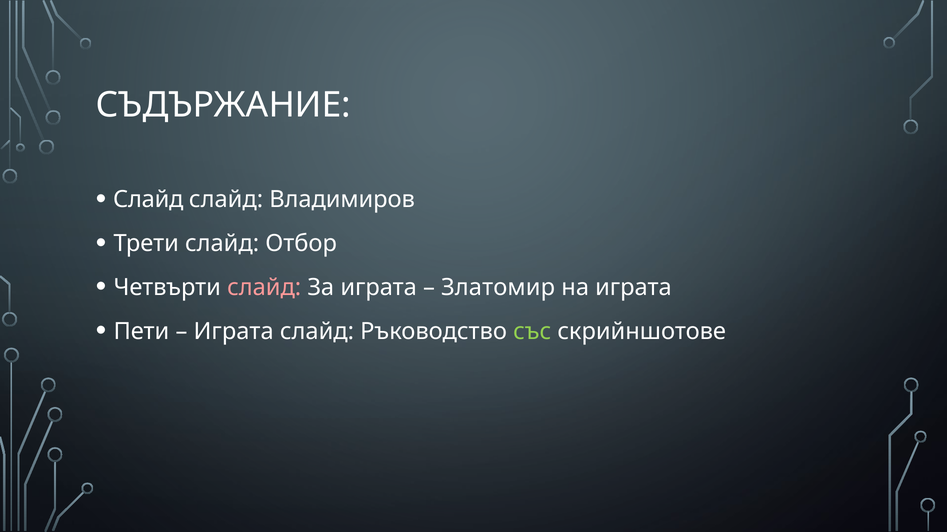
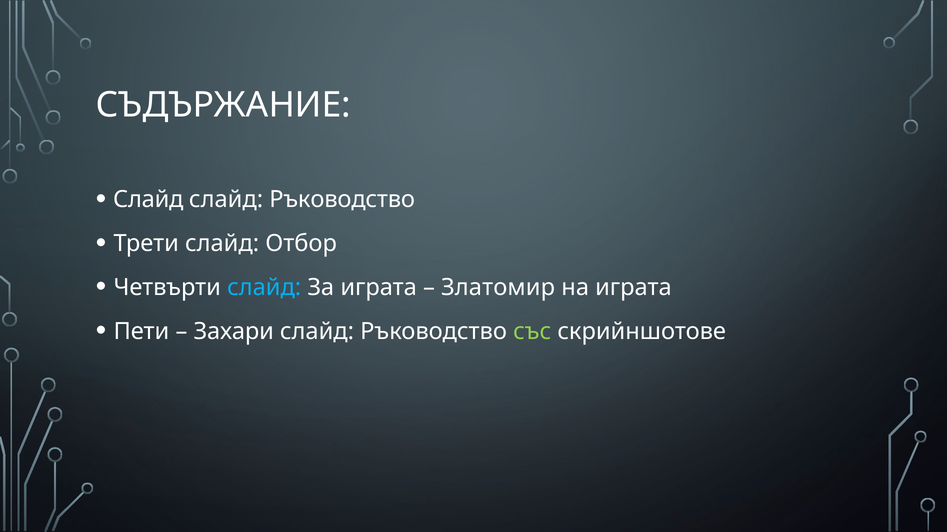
Владимиров at (342, 200): Владимиров -> Ръководство
слайд at (264, 288) colour: pink -> light blue
Играта at (234, 332): Играта -> Захари
